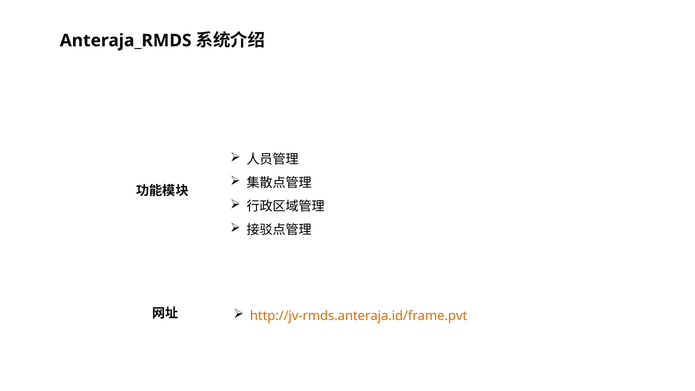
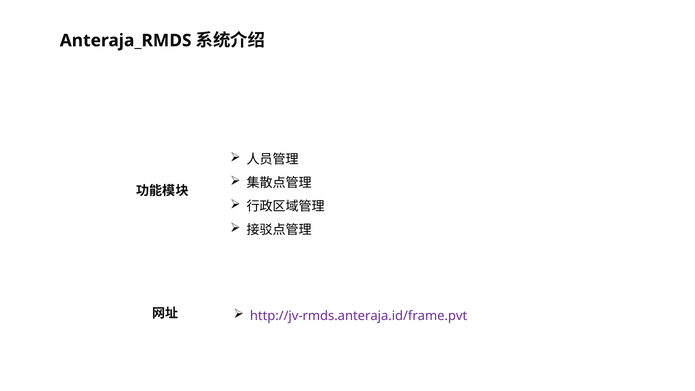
http://jv-rmds.anteraja.id/frame.pvt colour: orange -> purple
